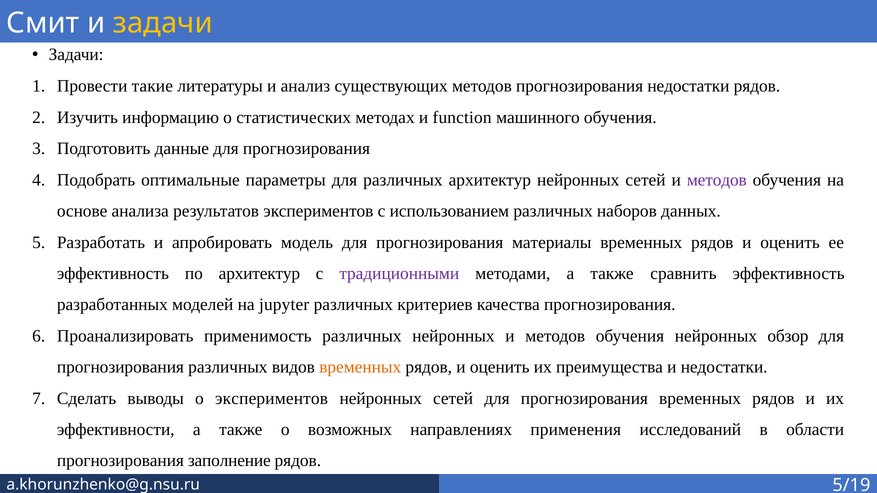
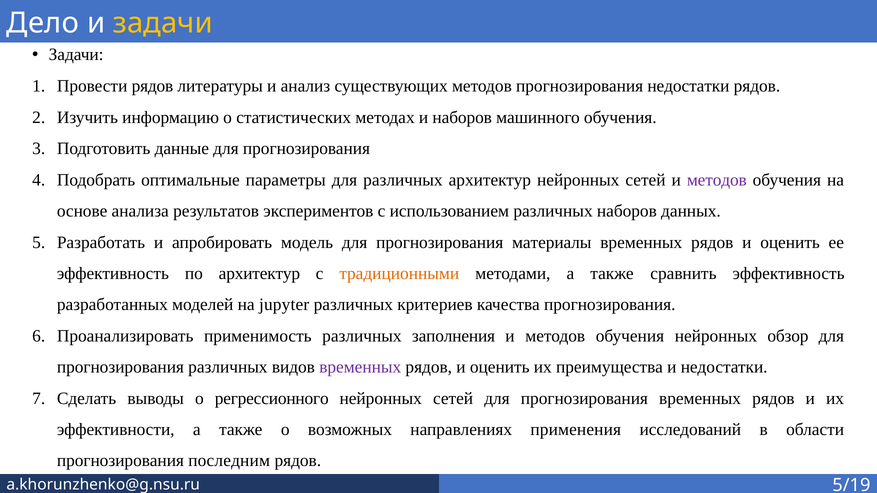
Смит: Смит -> Дело
Провести такие: такие -> рядов
и function: function -> наборов
традиционными colour: purple -> orange
различных нейронных: нейронных -> заполнения
временных at (360, 367) colour: orange -> purple
о экспериментов: экспериментов -> регрессионного
заполнение: заполнение -> последним
